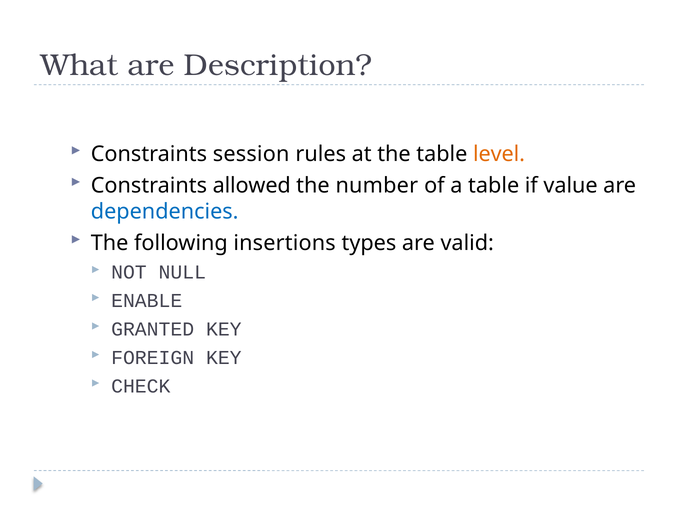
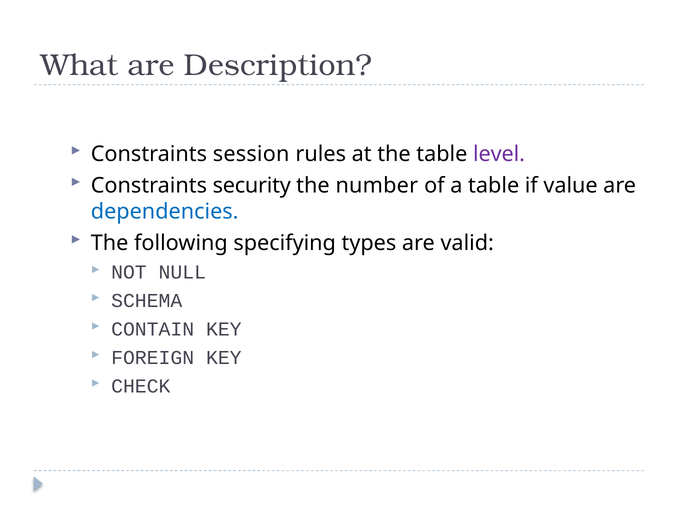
level colour: orange -> purple
allowed: allowed -> security
insertions: insertions -> specifying
ENABLE: ENABLE -> SCHEMA
GRANTED: GRANTED -> CONTAIN
